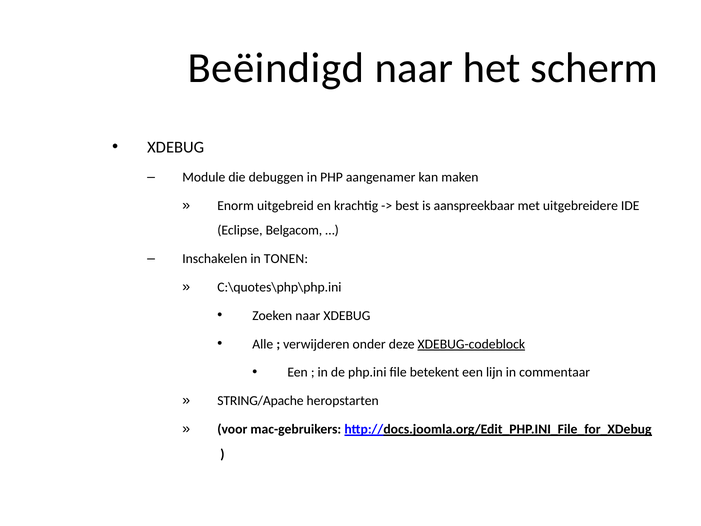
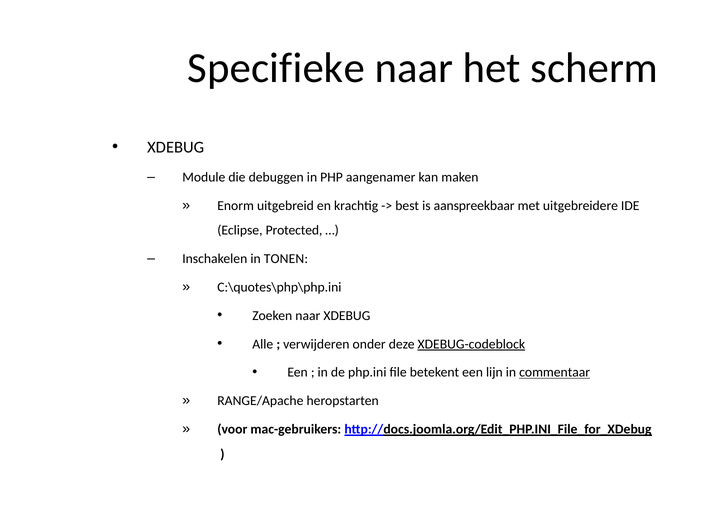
Beëindigd: Beëindigd -> Specifieke
Belgacom: Belgacom -> Protected
commentaar underline: none -> present
STRING/Apache: STRING/Apache -> RANGE/Apache
